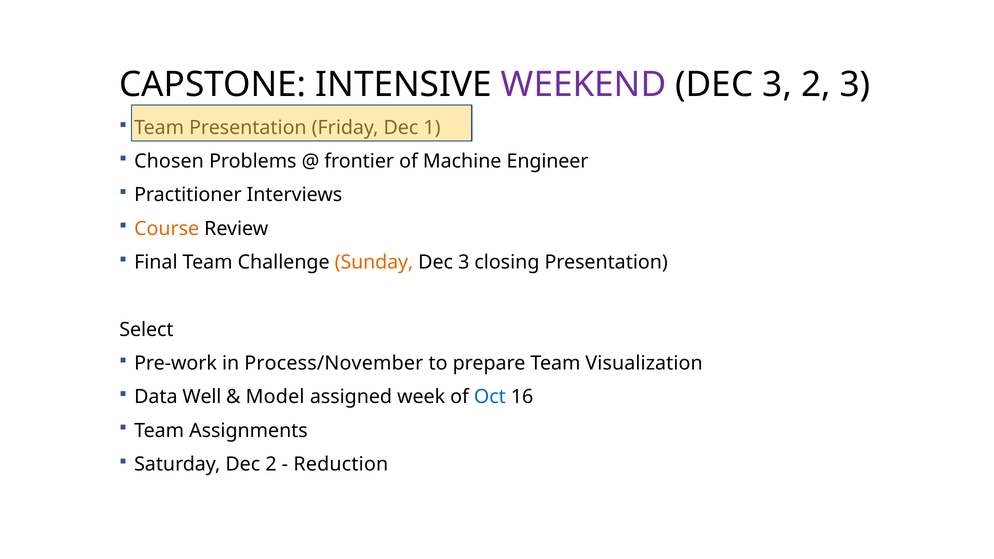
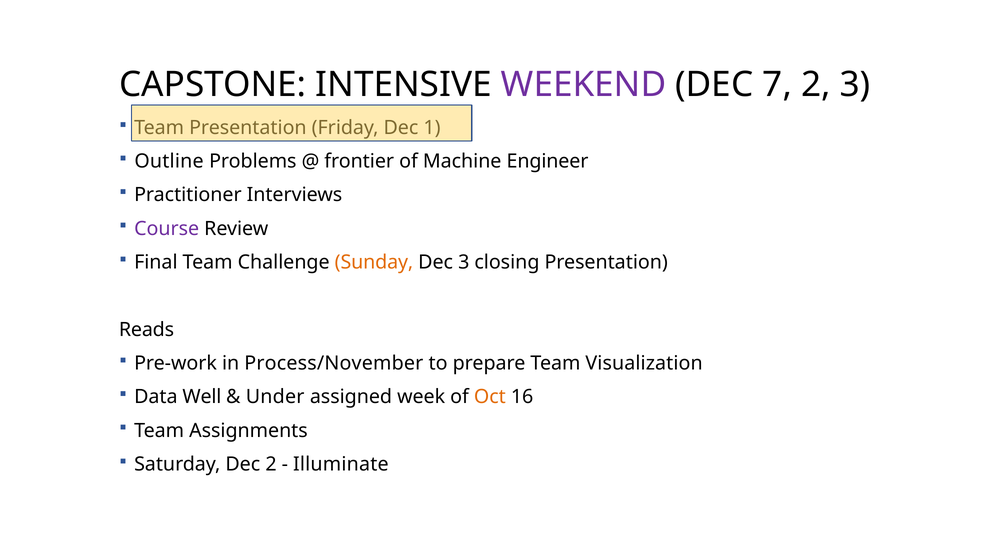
3 at (777, 84): 3 -> 7
Chosen: Chosen -> Outline
Course colour: orange -> purple
Select: Select -> Reads
Model: Model -> Under
Oct colour: blue -> orange
Reduction: Reduction -> Illuminate
